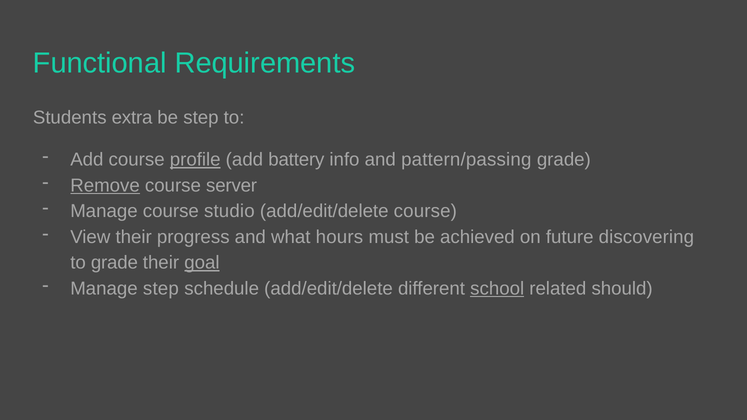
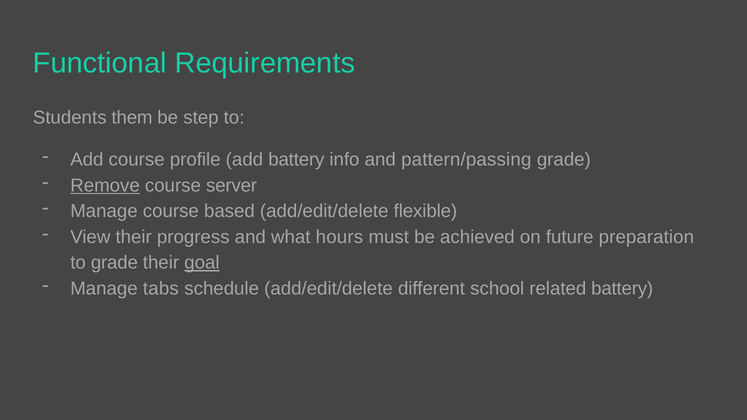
extra: extra -> them
profile underline: present -> none
studio: studio -> based
add/edit/delete course: course -> flexible
discovering: discovering -> preparation
Manage step: step -> tabs
school underline: present -> none
related should: should -> battery
